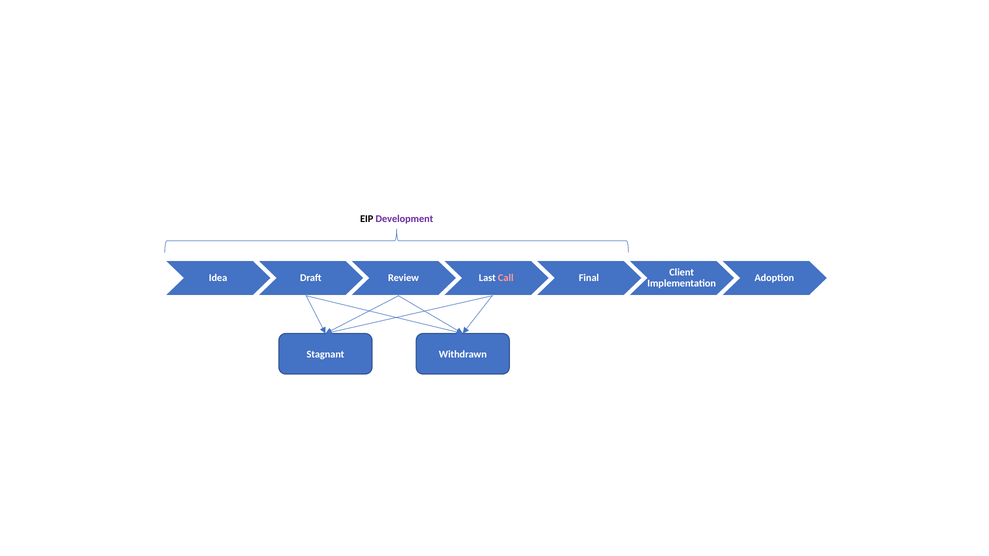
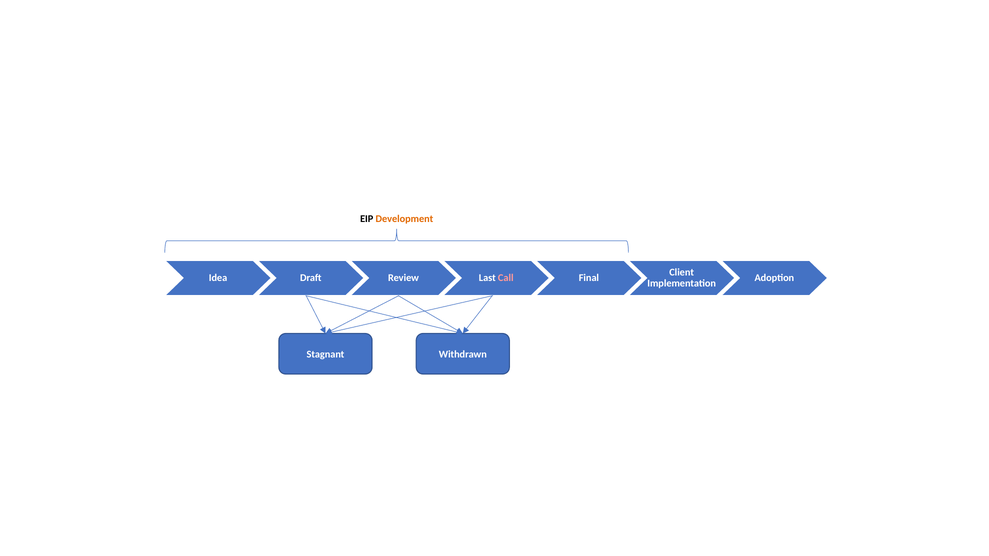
Development colour: purple -> orange
